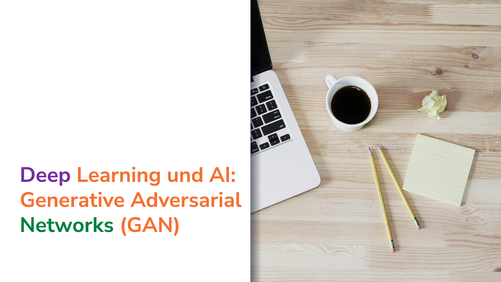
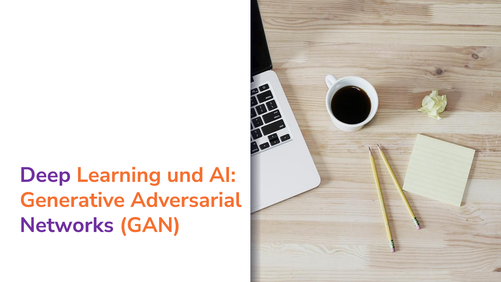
Networks colour: green -> purple
